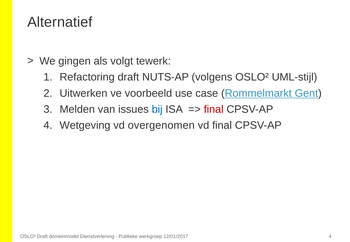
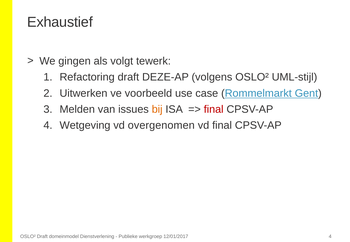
Alternatief: Alternatief -> Exhaustief
NUTS-AP: NUTS-AP -> DEZE-AP
bij colour: blue -> orange
